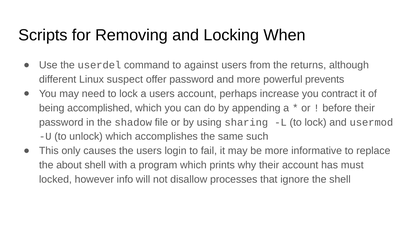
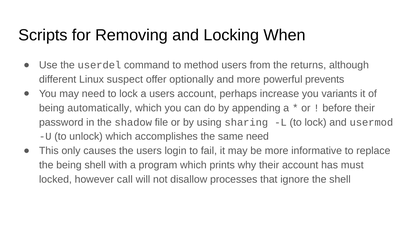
against: against -> method
offer password: password -> optionally
contract: contract -> variants
accomplished: accomplished -> automatically
same such: such -> need
the about: about -> being
info: info -> call
